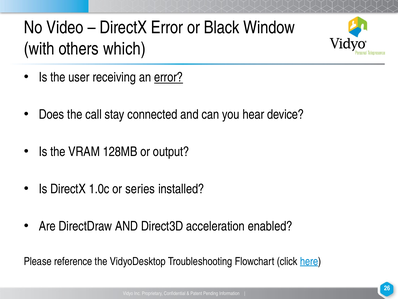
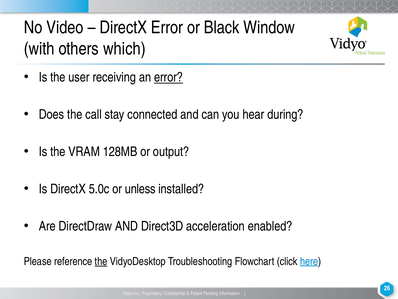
device: device -> during
1.0c: 1.0c -> 5.0c
series: series -> unless
the at (101, 261) underline: none -> present
